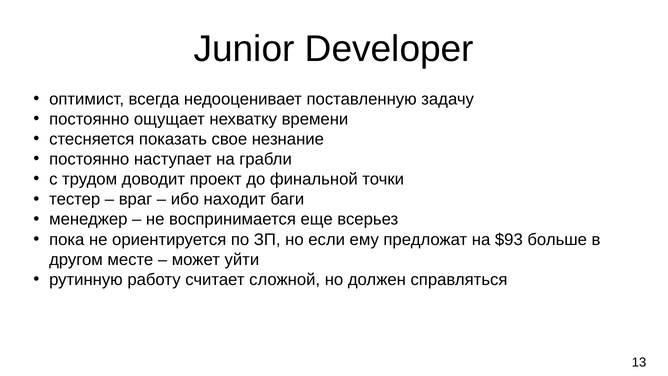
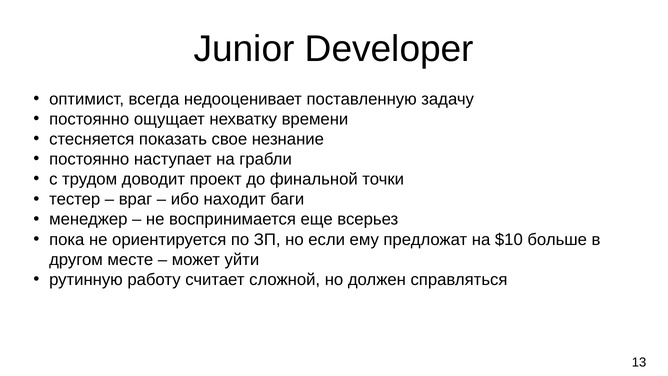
$93: $93 -> $10
